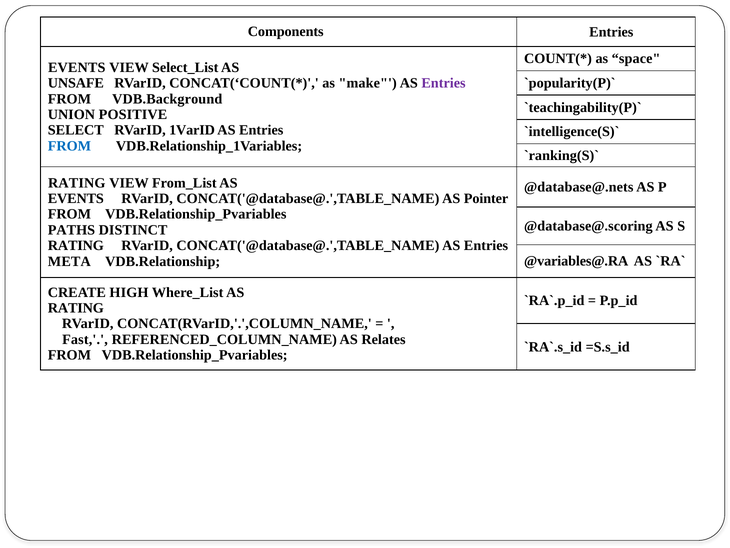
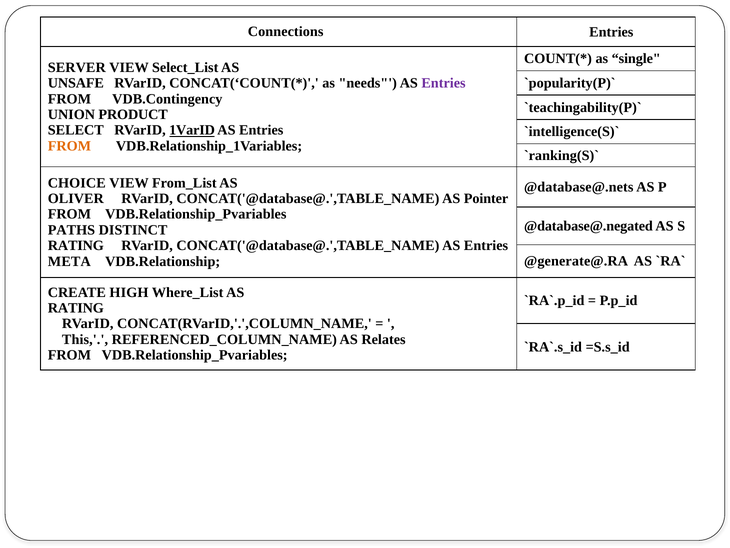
Components: Components -> Connections
space: space -> single
EVENTS at (77, 67): EVENTS -> SERVER
make: make -> needs
VDB.Background: VDB.Background -> VDB.Contingency
POSITIVE: POSITIVE -> PRODUCT
1VarID underline: none -> present
FROM at (69, 146) colour: blue -> orange
RATING at (77, 183): RATING -> CHOICE
EVENTS at (76, 198): EVENTS -> OLIVER
@database@.scoring: @database@.scoring -> @database@.negated
@variables@.RA: @variables@.RA -> @generate@.RA
Fast: Fast -> This
